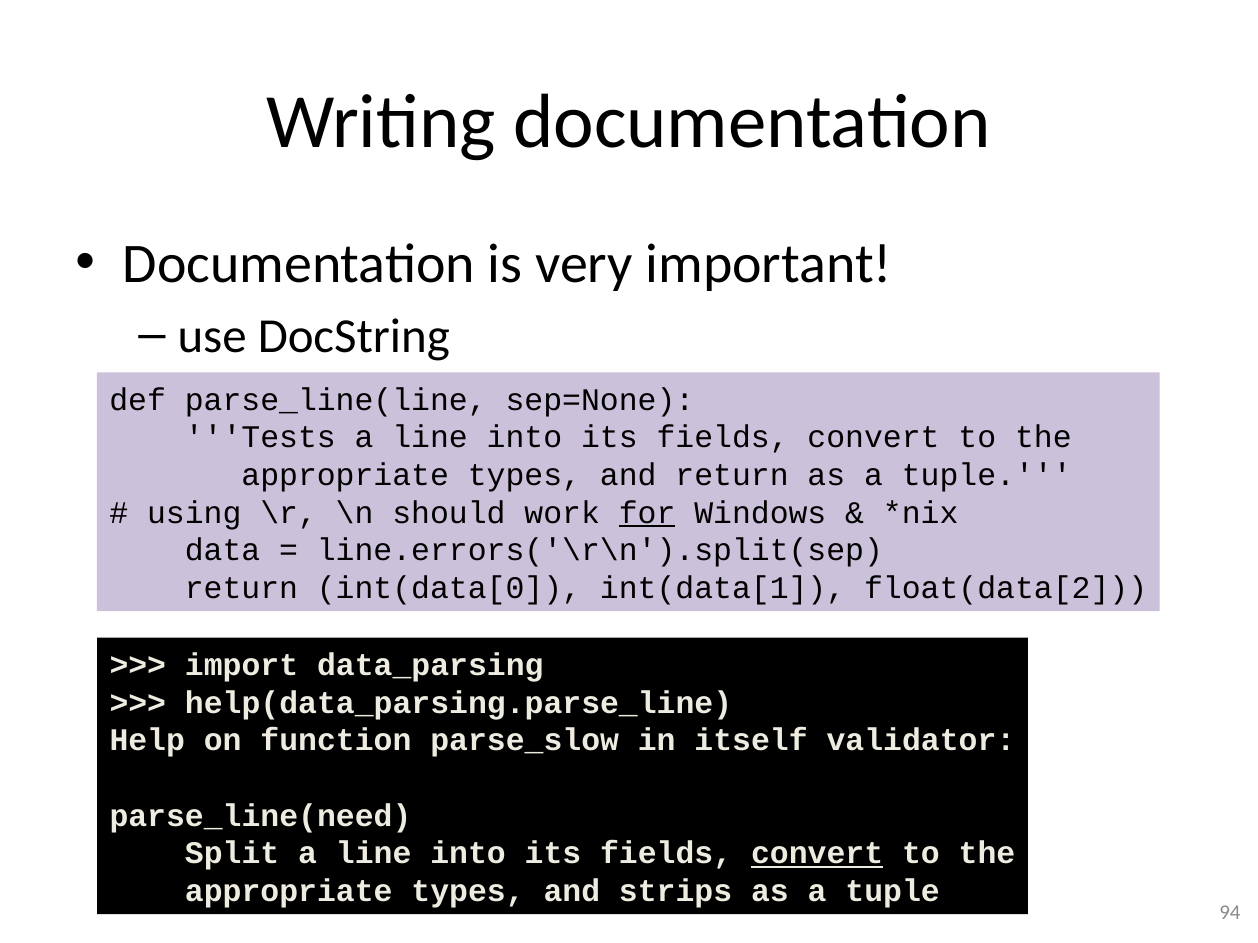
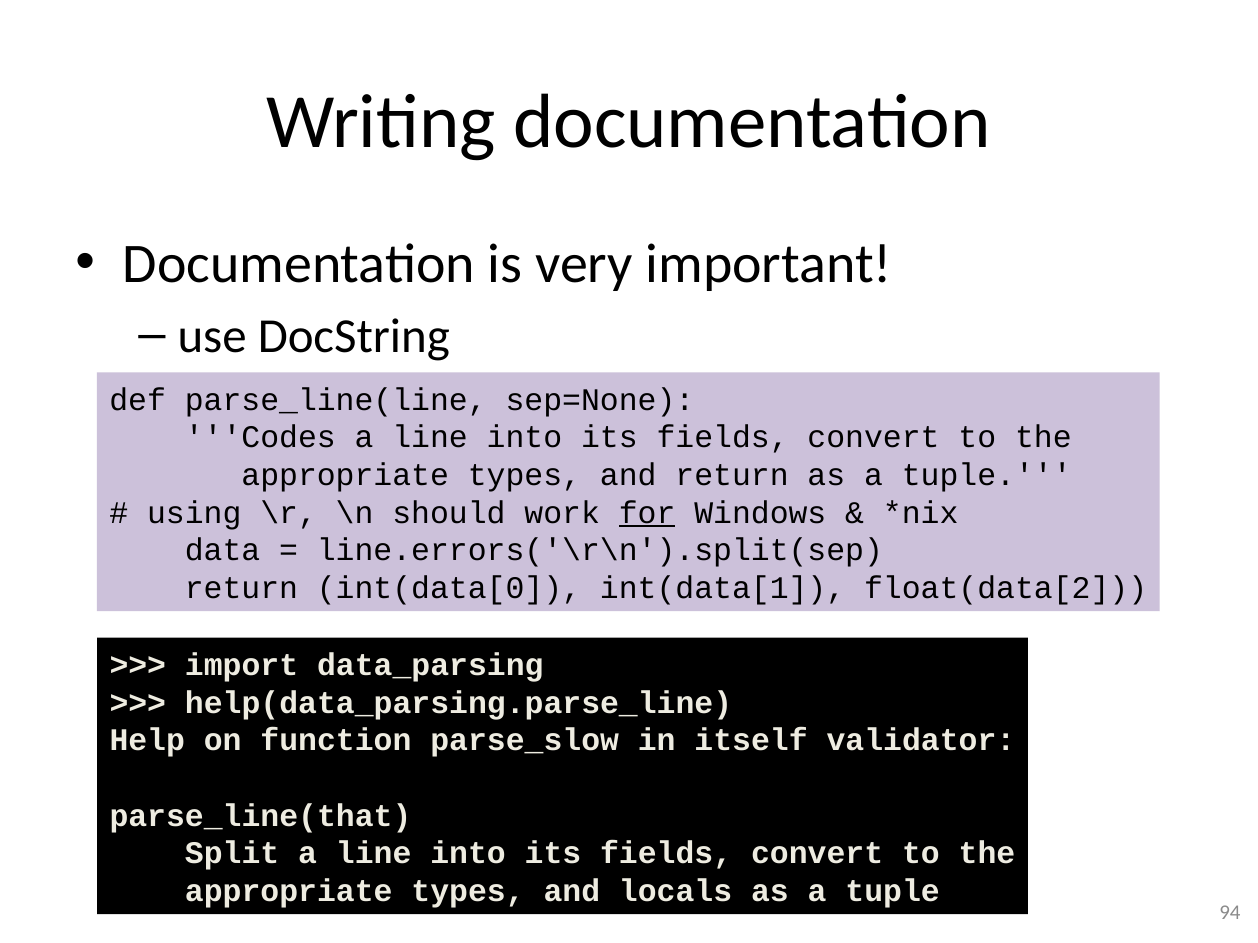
Tests: Tests -> Codes
parse_line(need: parse_line(need -> parse_line(that
convert at (817, 854) underline: present -> none
strips: strips -> locals
